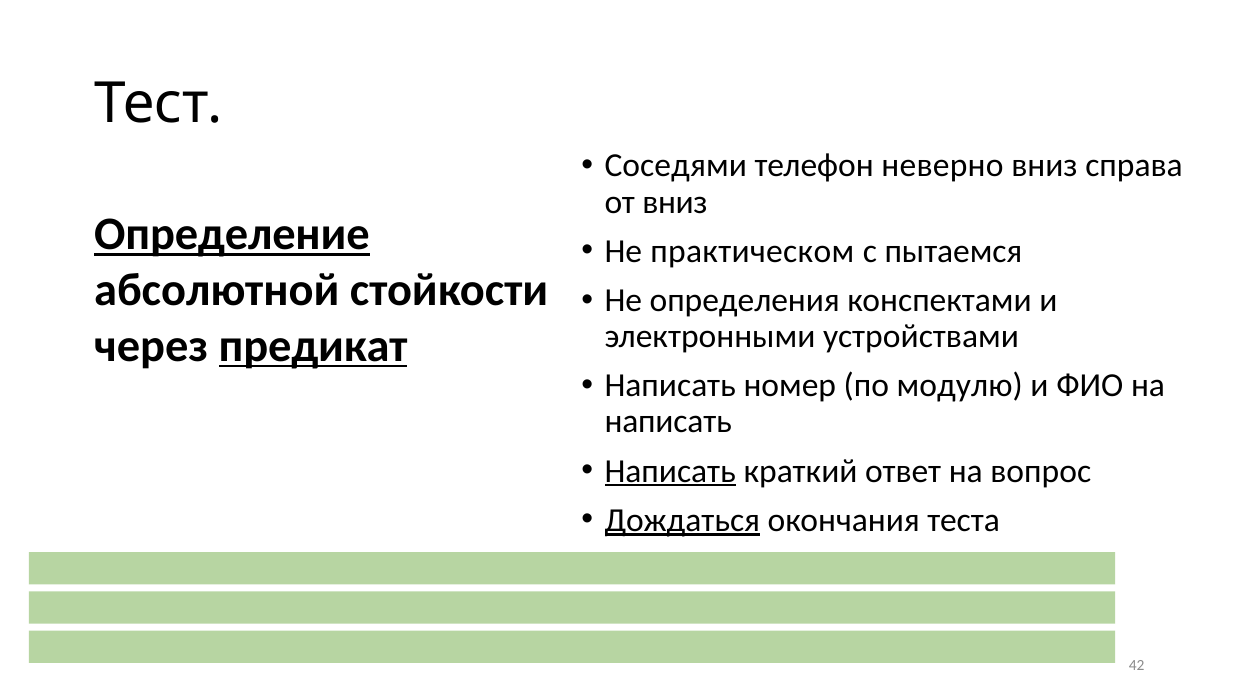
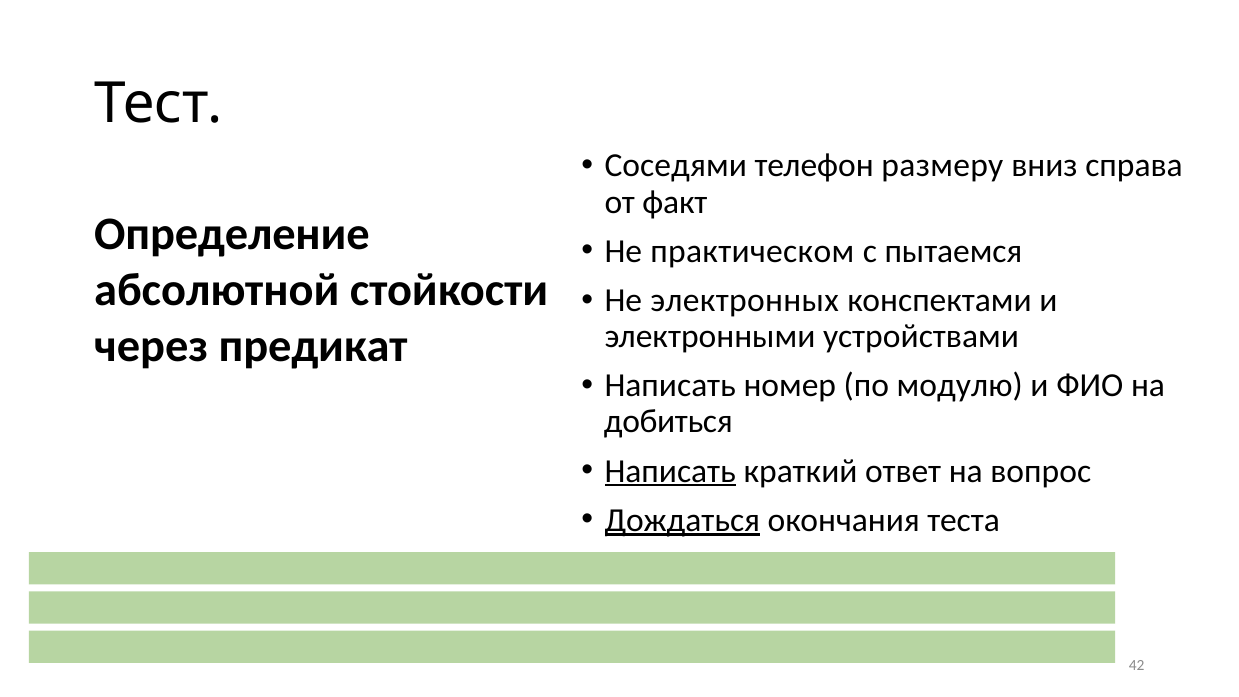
неверно: неверно -> размеру
от вниз: вниз -> факт
Определение underline: present -> none
определения: определения -> электронных
предикат underline: present -> none
написать at (668, 422): написать -> добиться
